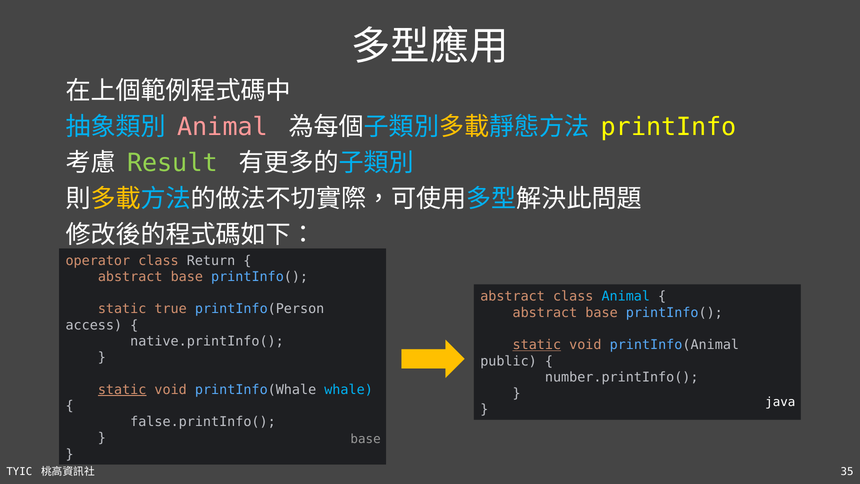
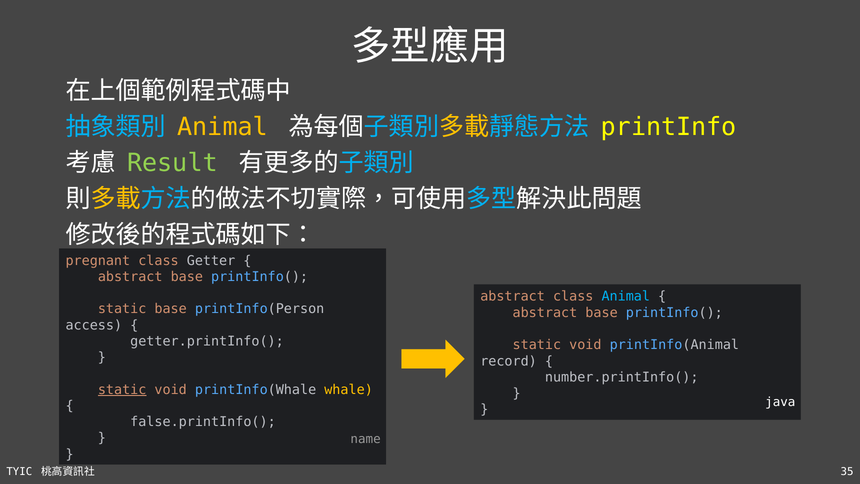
Animal at (223, 127) colour: pink -> yellow
operator: operator -> pregnant
Return: Return -> Getter
static true: true -> base
native.printInfo(: native.printInfo( -> getter.printInfo(
static at (537, 345) underline: present -> none
public: public -> record
whale colour: light blue -> yellow
base at (366, 439): base -> name
